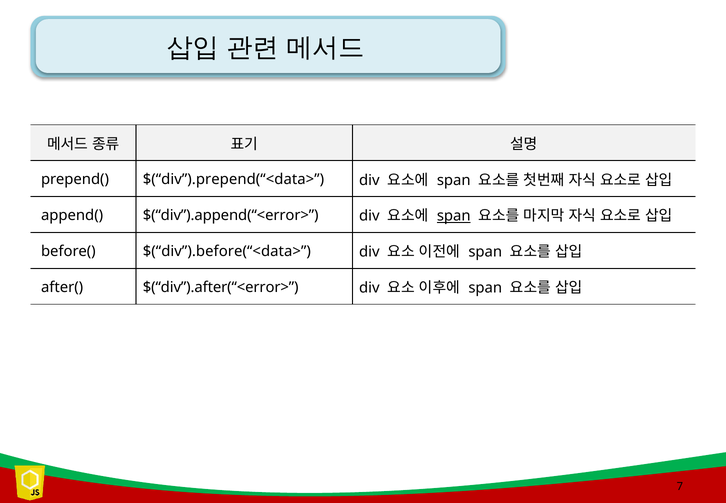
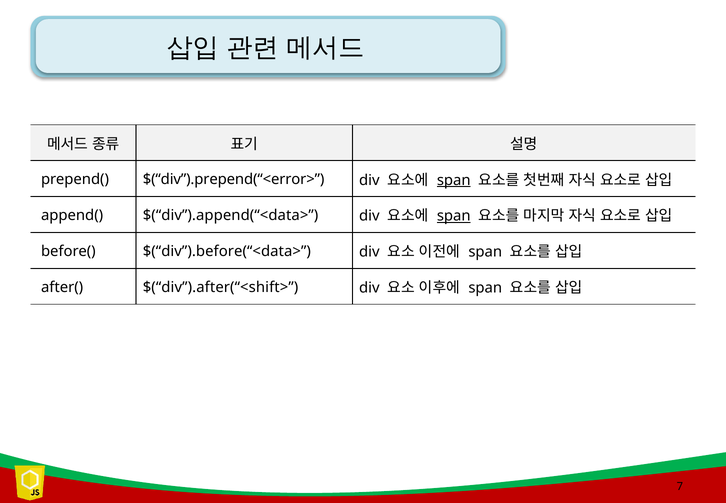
$(“div”).prepend(“<data>: $(“div”).prepend(“<data> -> $(“div”).prepend(“<error>
span at (454, 180) underline: none -> present
$(“div”).append(“<error>: $(“div”).append(“<error> -> $(“div”).append(“<data>
$(“div”).after(“<error>: $(“div”).after(“<error> -> $(“div”).after(“<shift>
